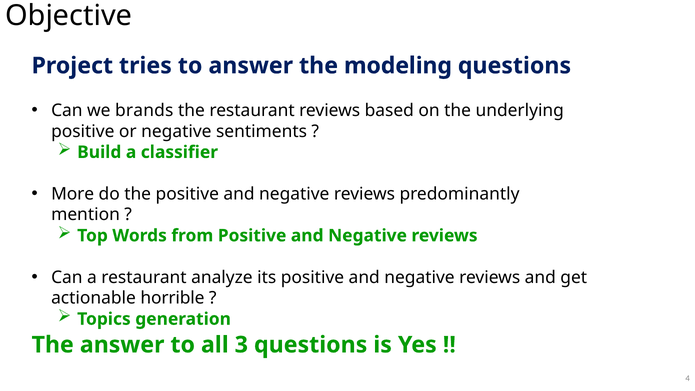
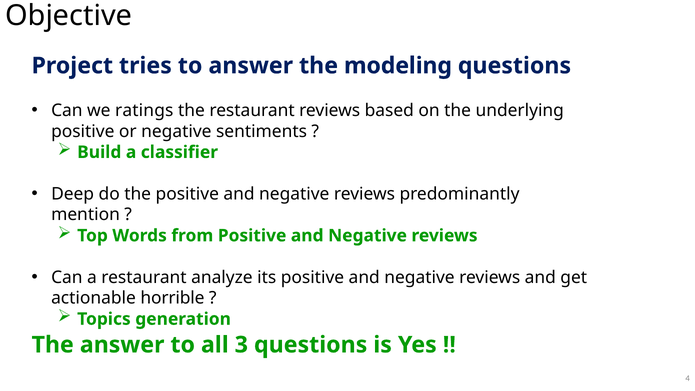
brands: brands -> ratings
More: More -> Deep
